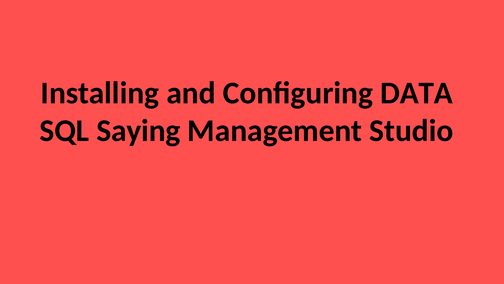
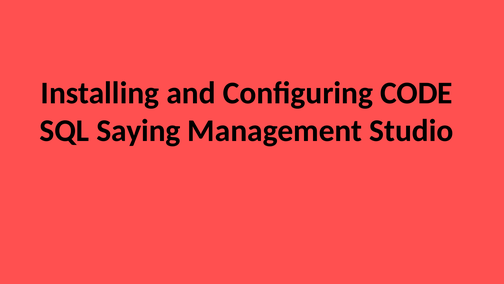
DATA: DATA -> CODE
